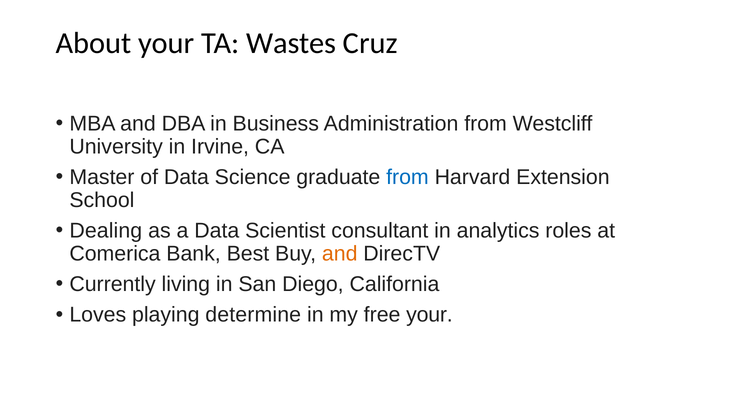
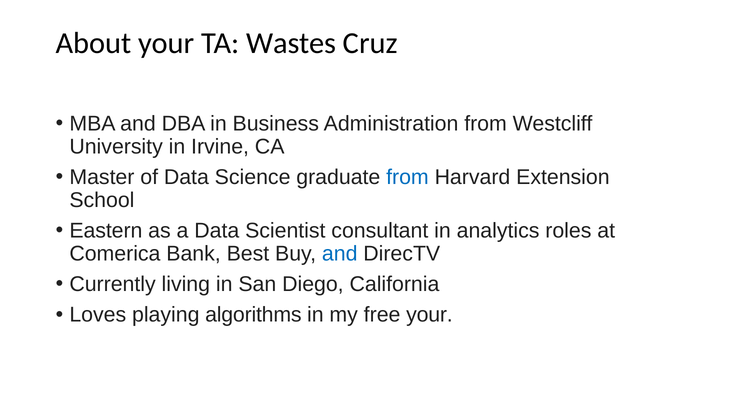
Dealing: Dealing -> Eastern
and at (340, 254) colour: orange -> blue
determine: determine -> algorithms
